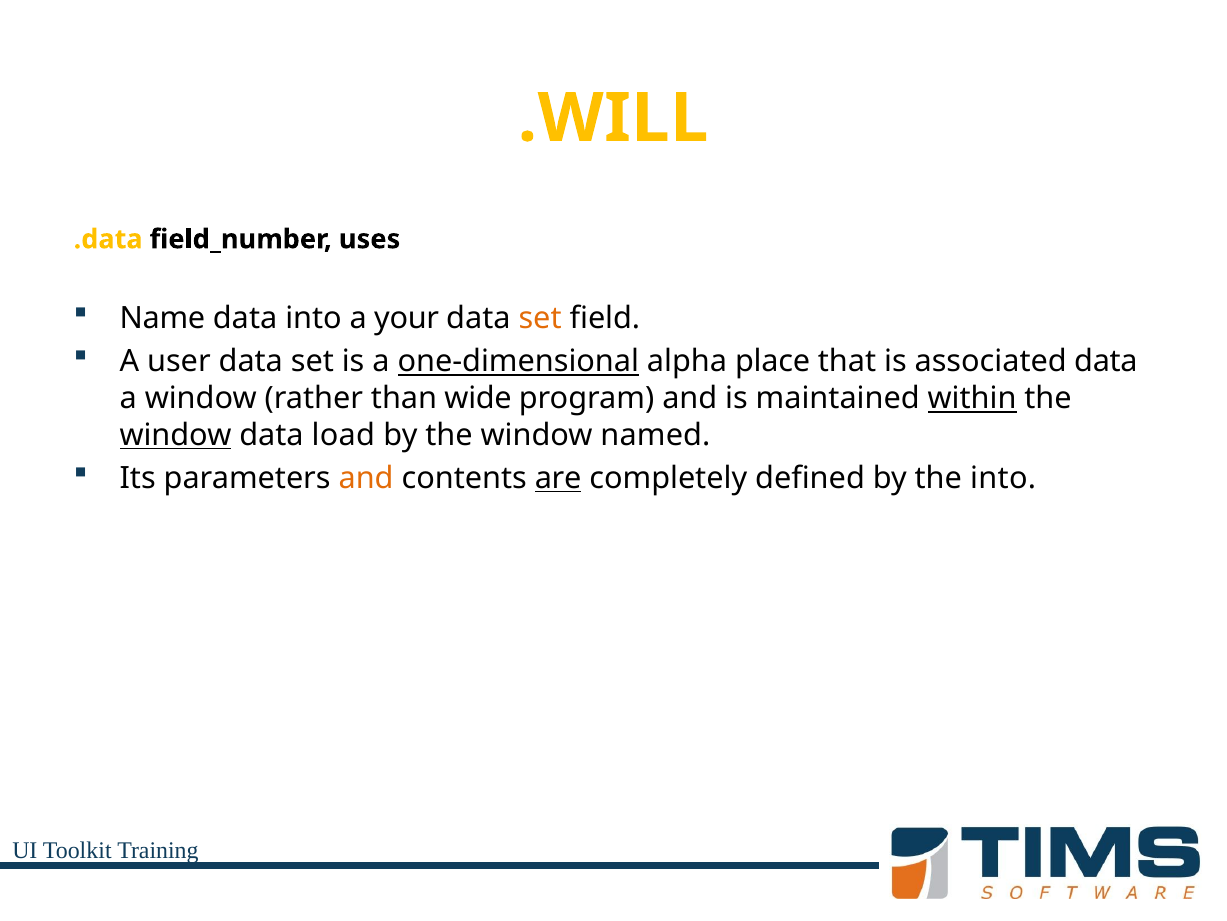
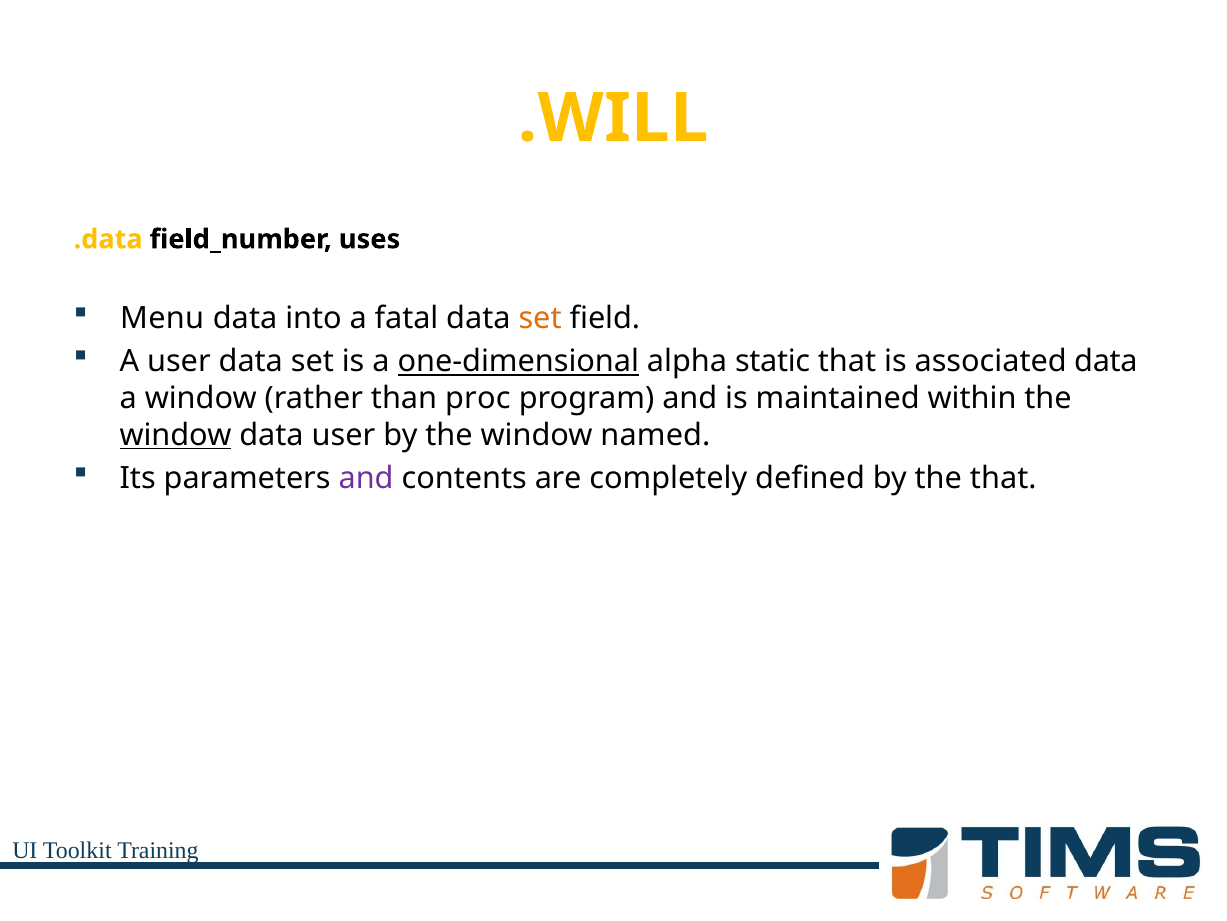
Name: Name -> Menu
your: your -> fatal
place: place -> static
wide: wide -> proc
within underline: present -> none
data load: load -> user
and at (366, 478) colour: orange -> purple
are underline: present -> none
the into: into -> that
